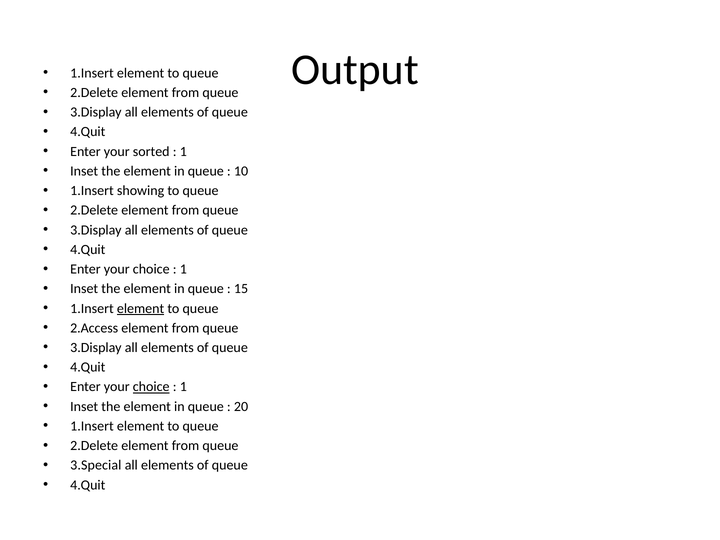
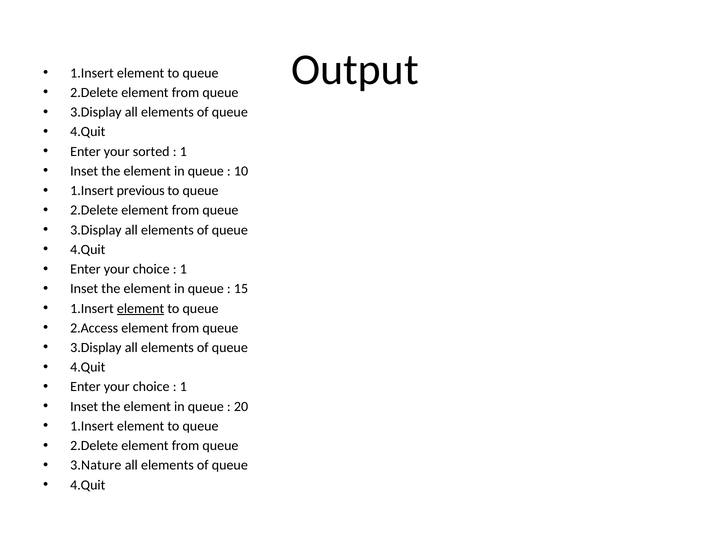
showing: showing -> previous
choice at (151, 387) underline: present -> none
3.Special: 3.Special -> 3.Nature
